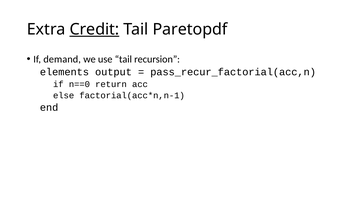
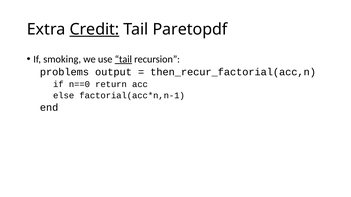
demand: demand -> smoking
tail at (123, 59) underline: none -> present
elements: elements -> problems
pass_recur_factorial(acc,n: pass_recur_factorial(acc,n -> then_recur_factorial(acc,n
